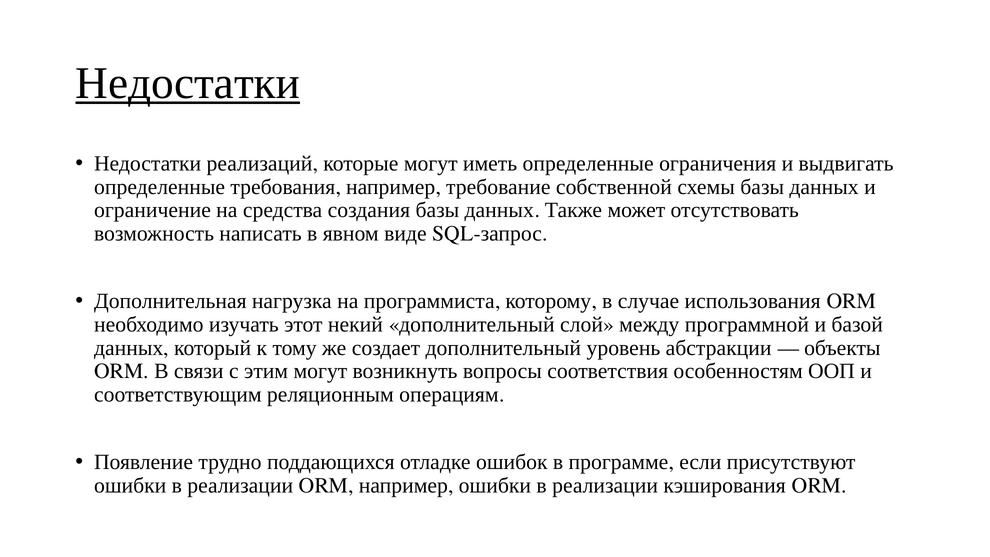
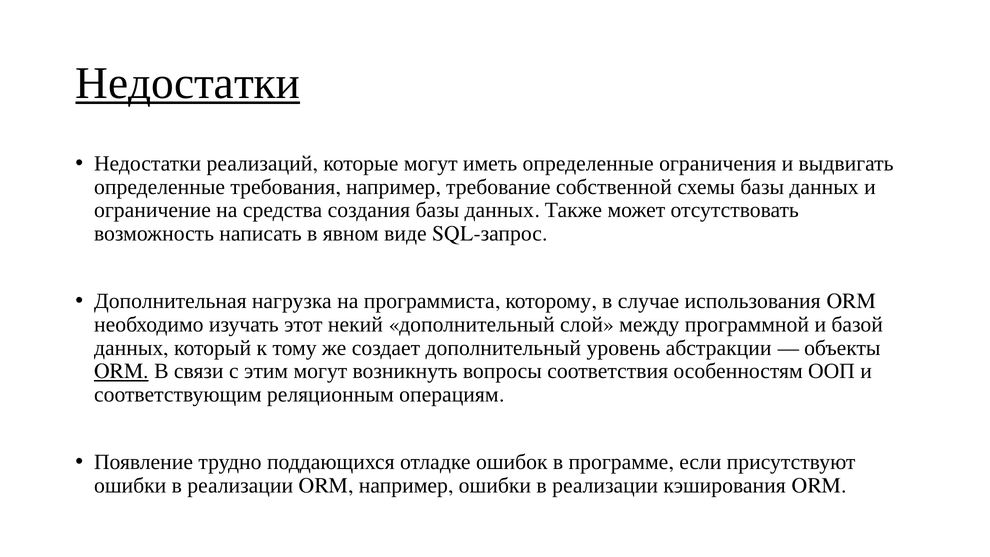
ORM at (121, 371) underline: none -> present
